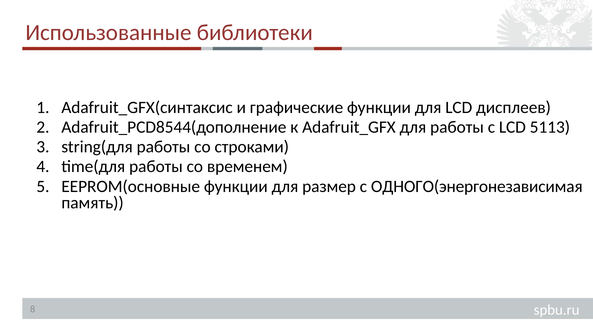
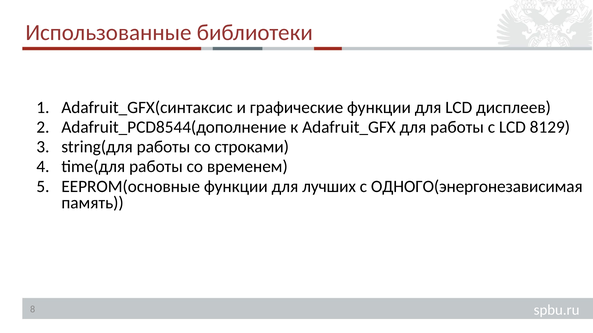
5113: 5113 -> 8129
размер: размер -> лучших
